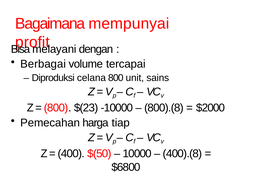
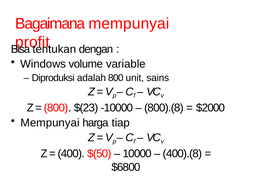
melayani: melayani -> tentukan
Berbagai: Berbagai -> Windows
tercapai: tercapai -> variable
celana: celana -> adalah
Pemecahan at (50, 123): Pemecahan -> Mempunyai
